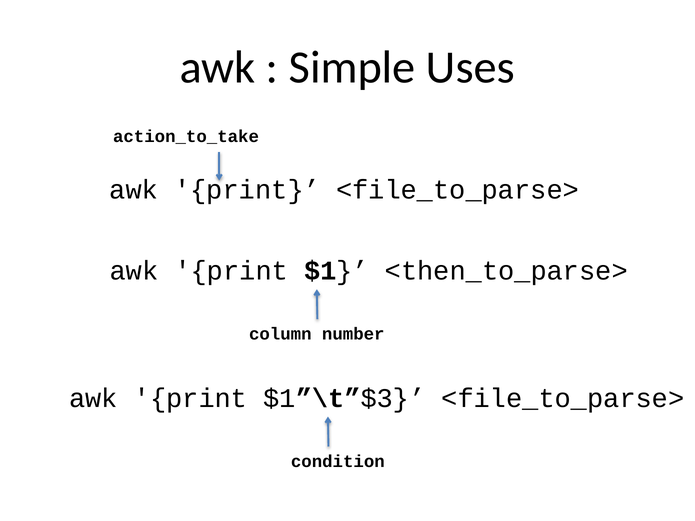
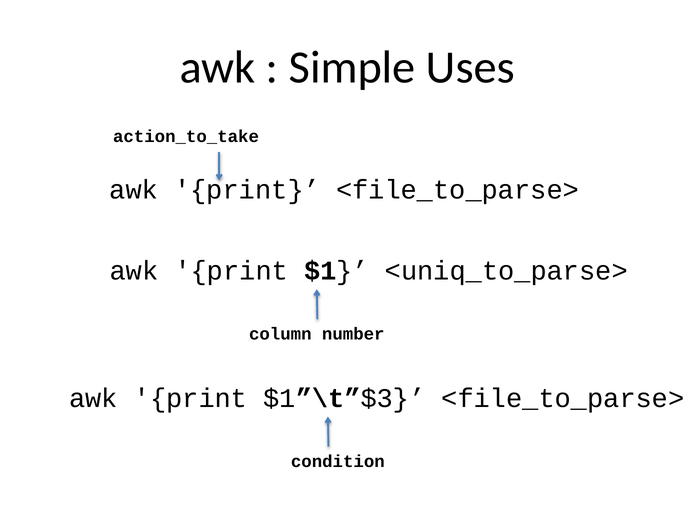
<then_to_parse>: <then_to_parse> -> <uniq_to_parse>
